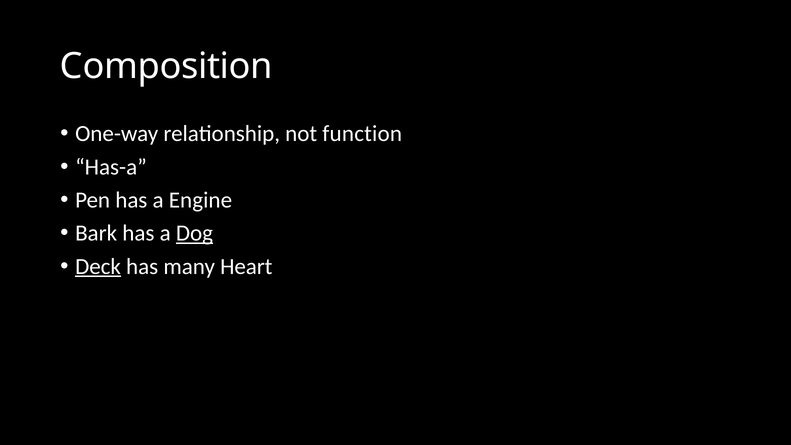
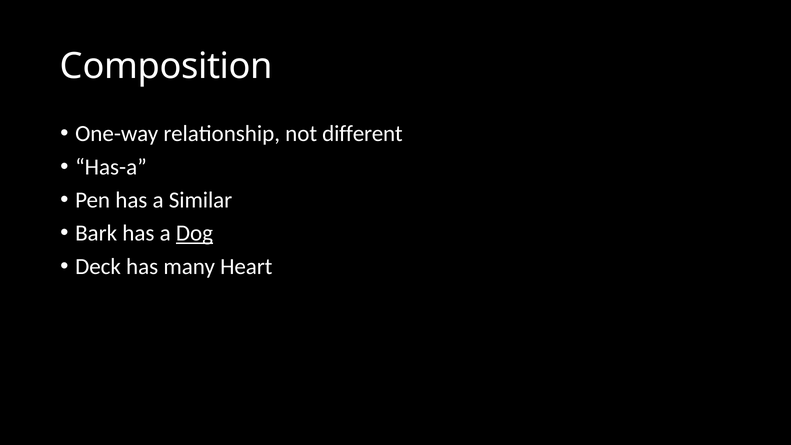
function: function -> different
Engine: Engine -> Similar
Deck underline: present -> none
